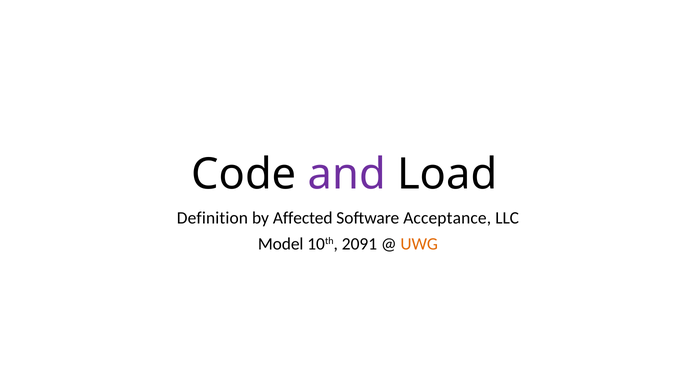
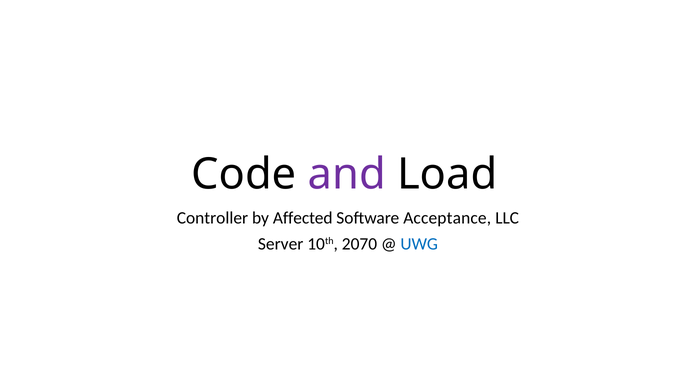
Definition: Definition -> Controller
Model: Model -> Server
2091: 2091 -> 2070
UWG colour: orange -> blue
